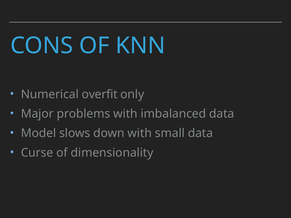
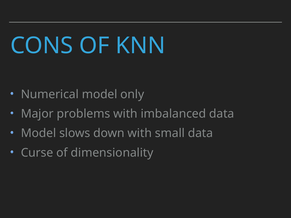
Numerical overfit: overfit -> model
